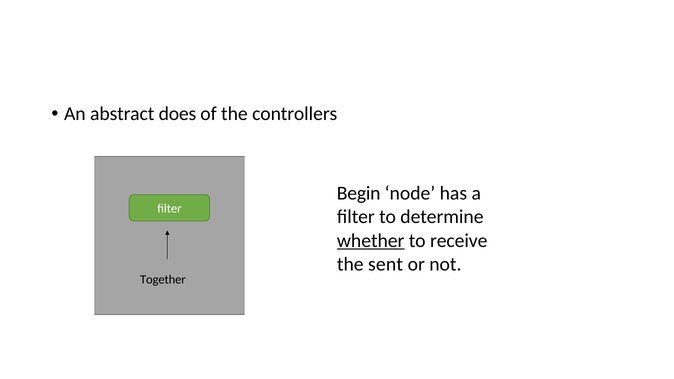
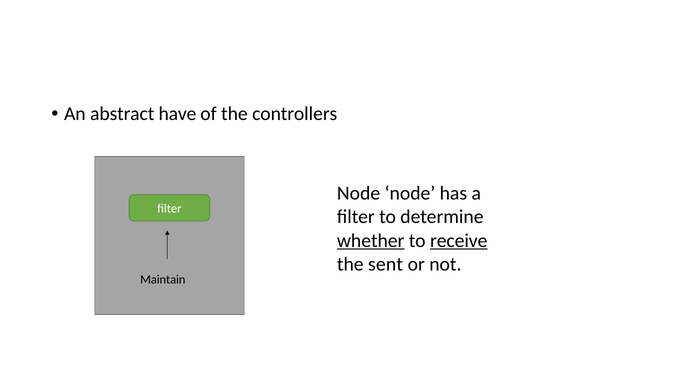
does: does -> have
Begin at (359, 193): Begin -> Node
receive underline: none -> present
Together: Together -> Maintain
